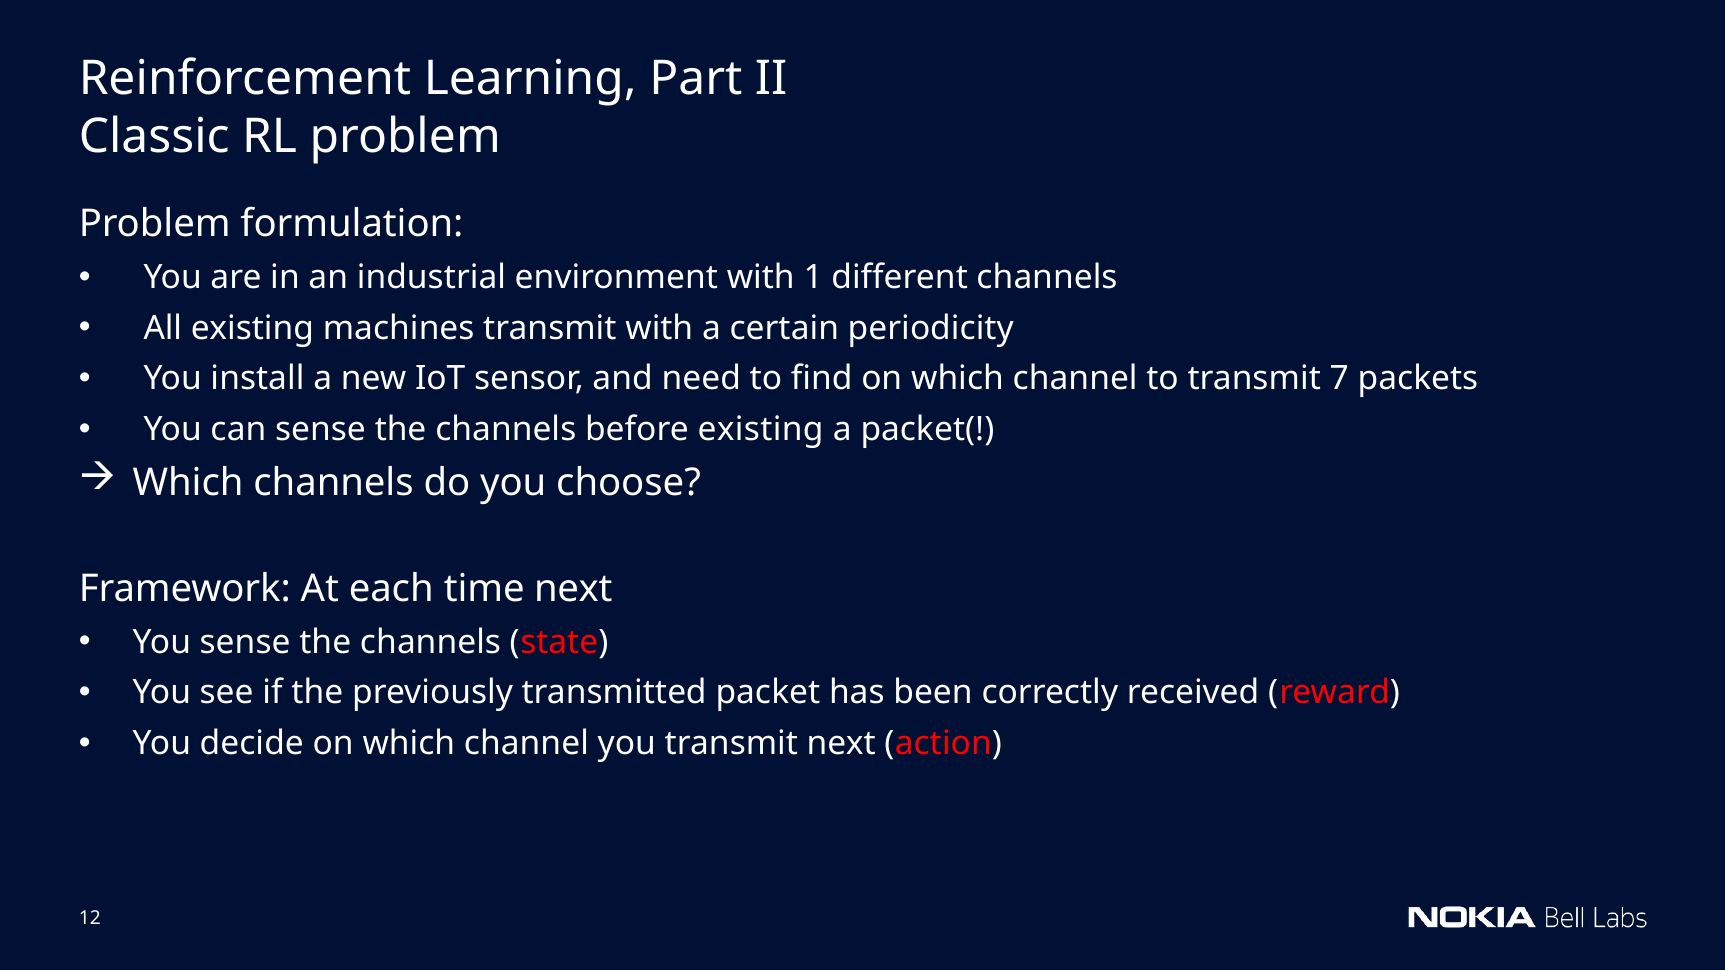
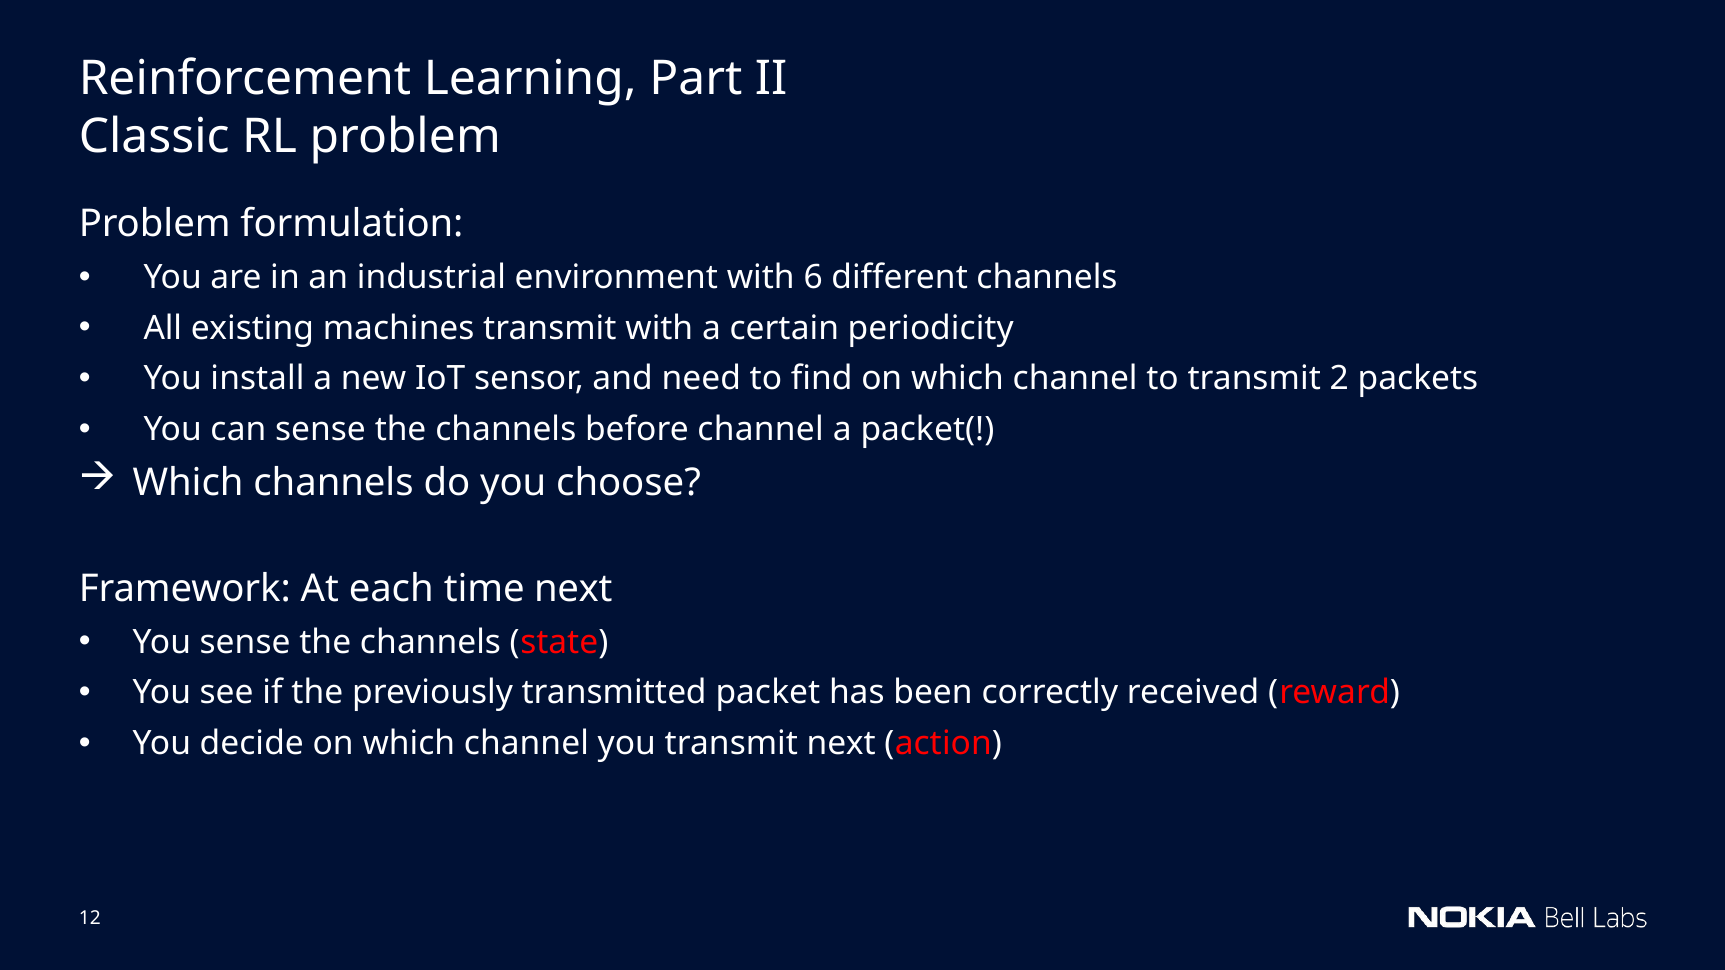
1: 1 -> 6
7: 7 -> 2
before existing: existing -> channel
